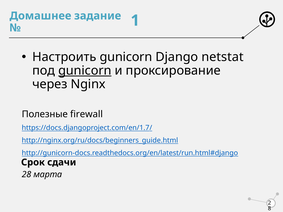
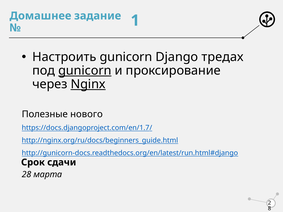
netstat: netstat -> тредах
Nginx underline: none -> present
firewall: firewall -> нового
